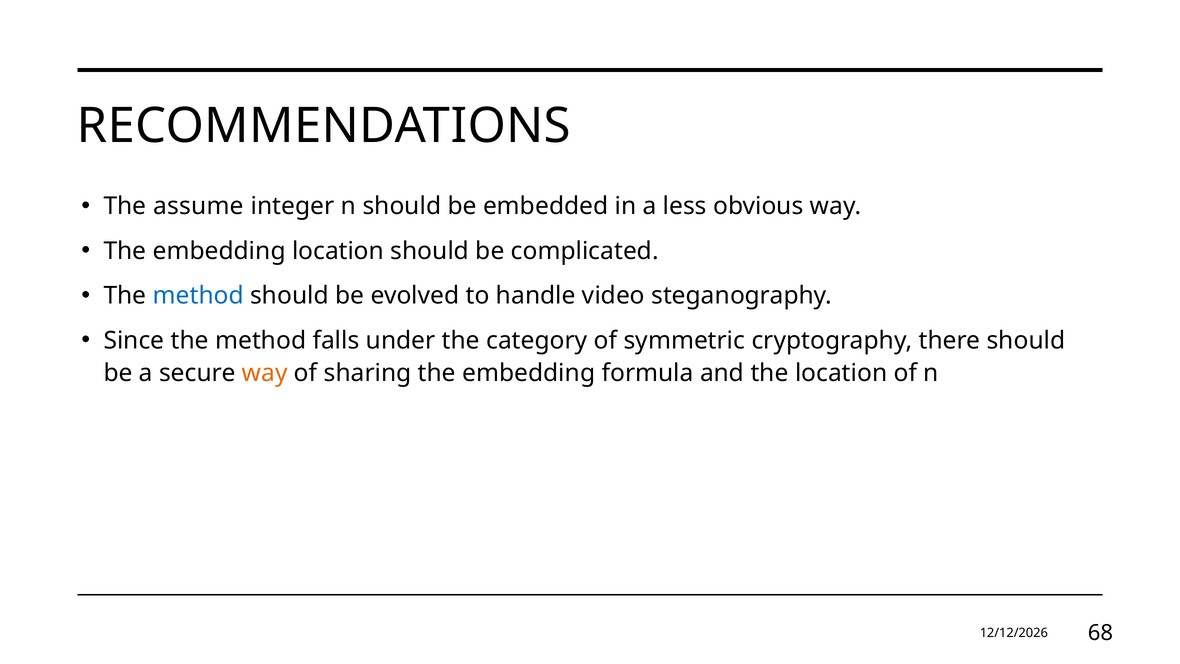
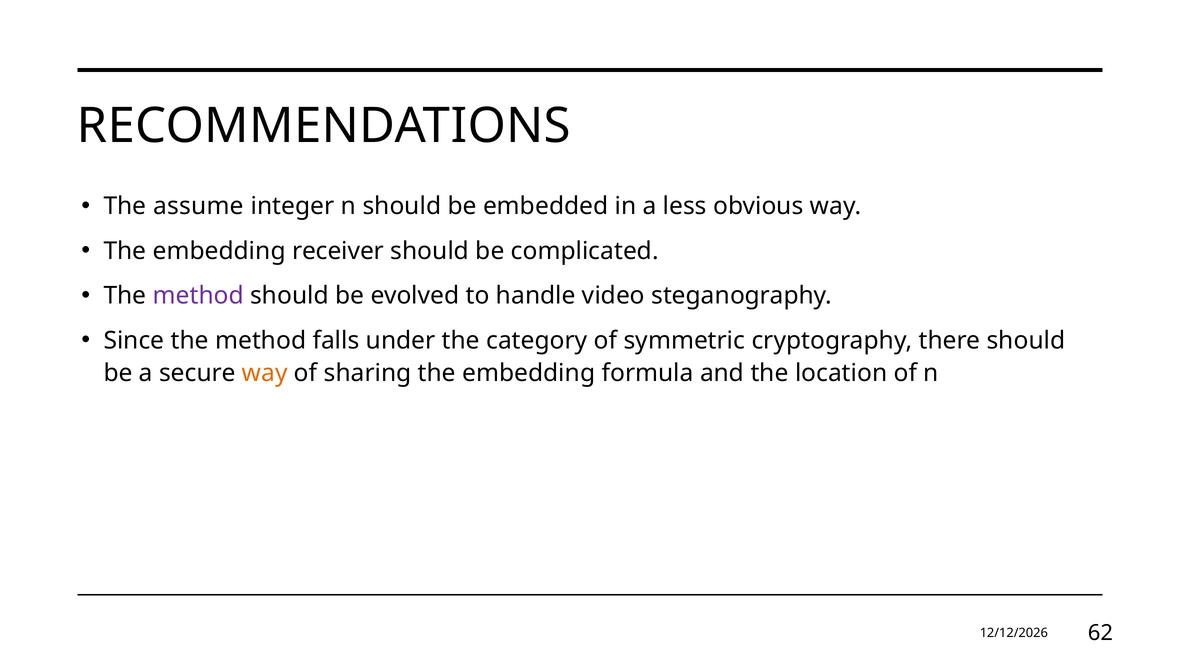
embedding location: location -> receiver
method at (198, 296) colour: blue -> purple
68: 68 -> 62
